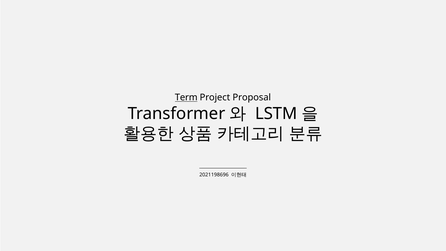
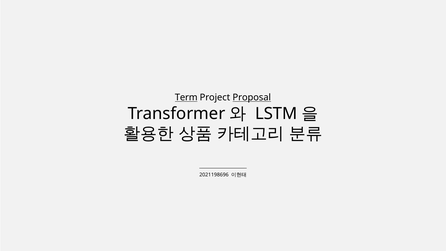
Proposal underline: none -> present
